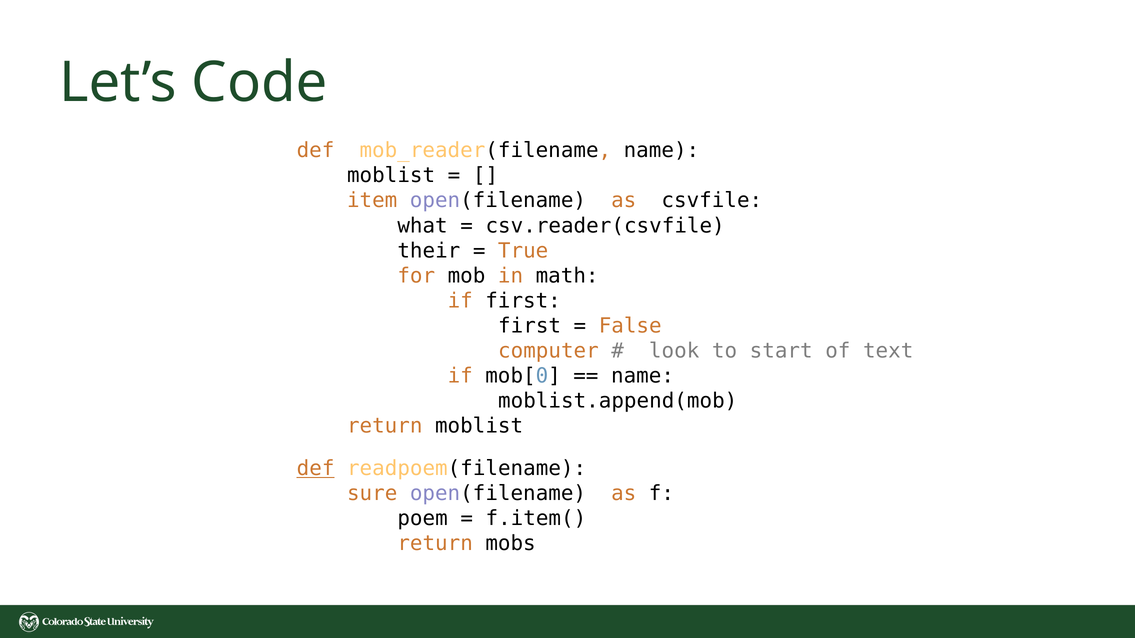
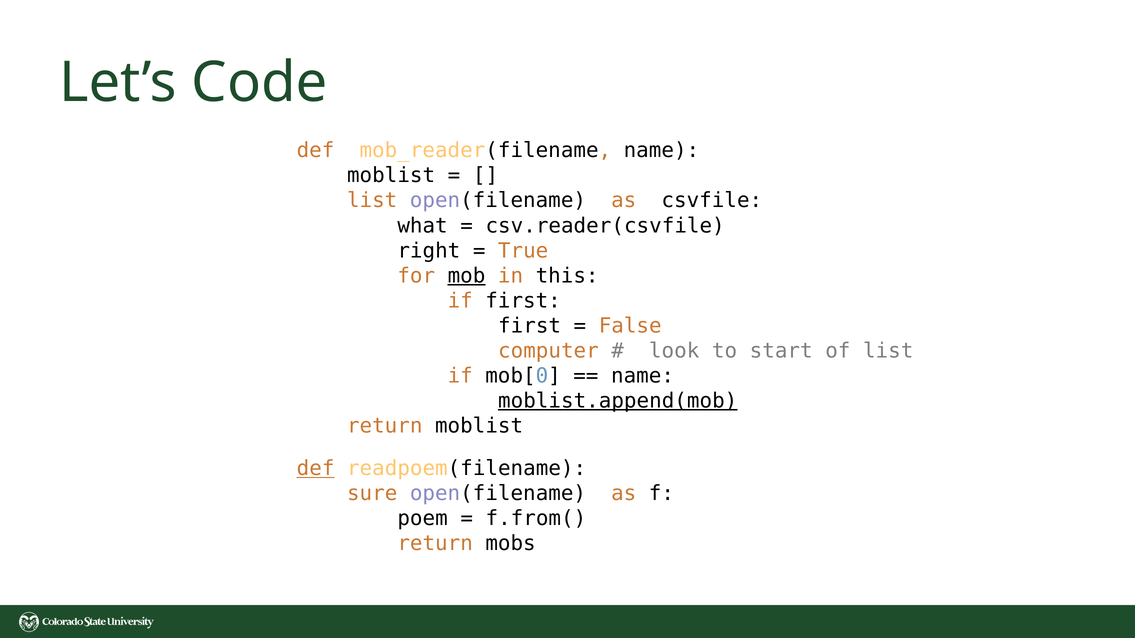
item at (372, 201): item -> list
their: their -> right
mob underline: none -> present
math: math -> this
of text: text -> list
moblist.append(mob underline: none -> present
f.item(: f.item( -> f.from(
